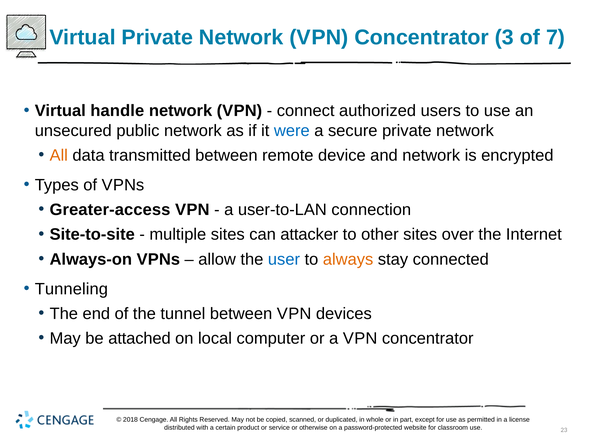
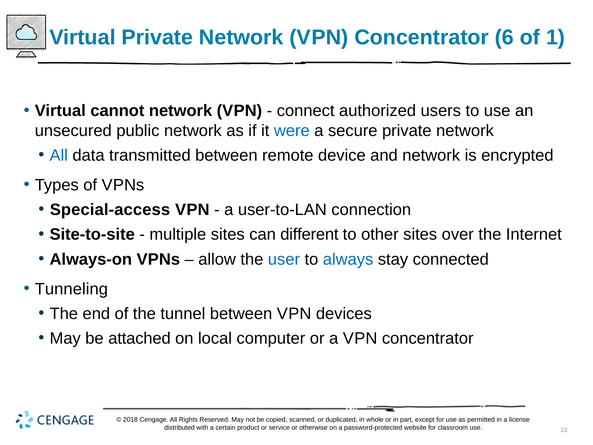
3: 3 -> 6
7: 7 -> 1
handle: handle -> cannot
All at (59, 155) colour: orange -> blue
Greater-access: Greater-access -> Special-access
attacker: attacker -> different
always colour: orange -> blue
